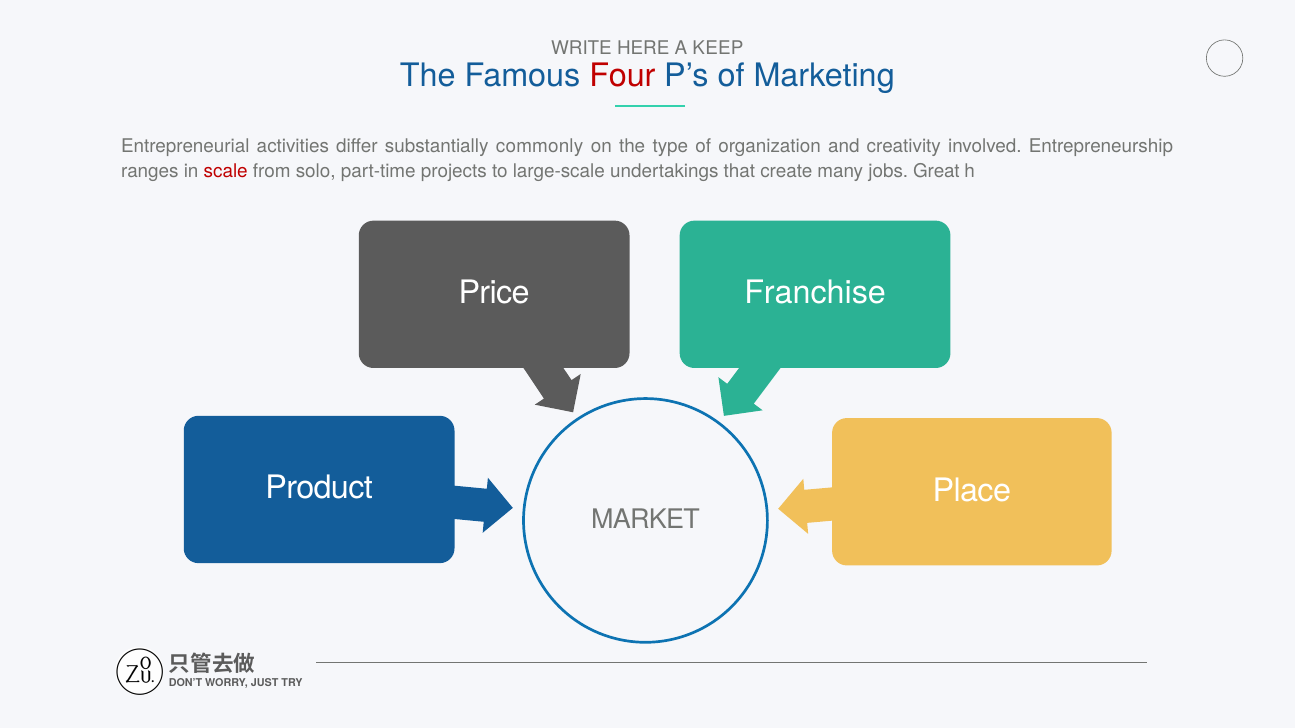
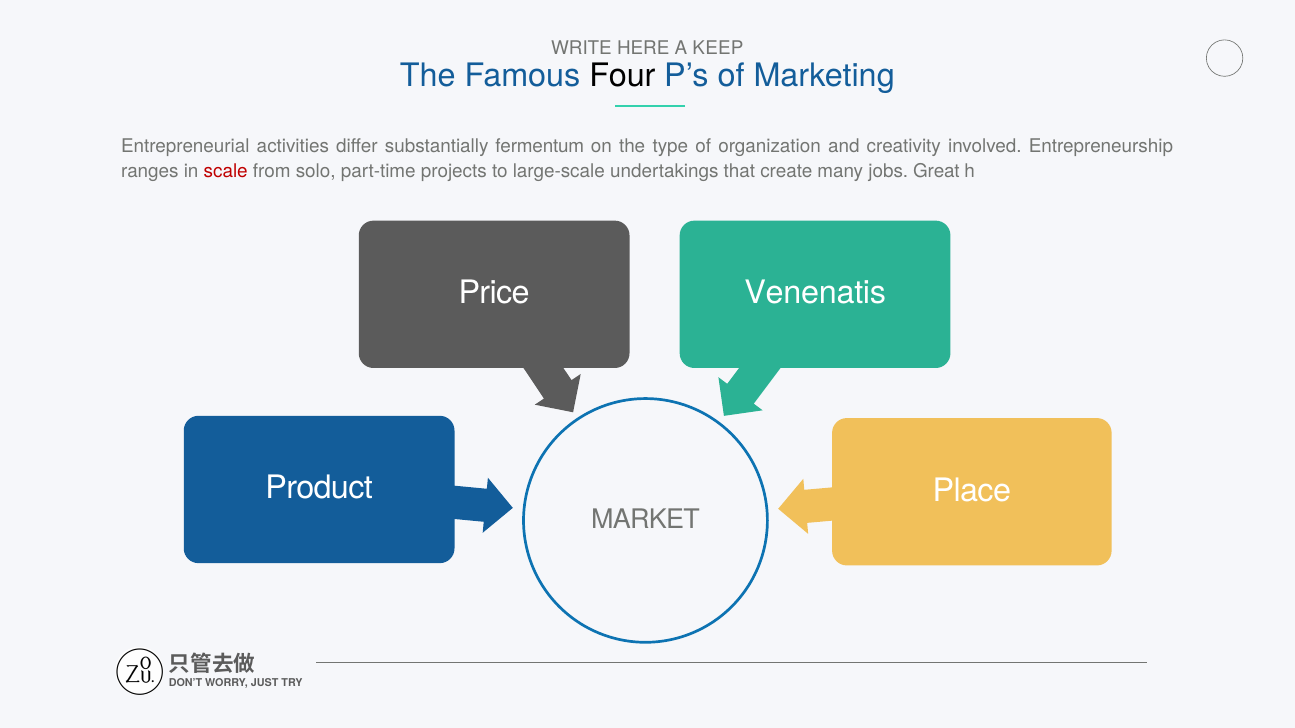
Four colour: red -> black
commonly: commonly -> fermentum
Franchise: Franchise -> Venenatis
